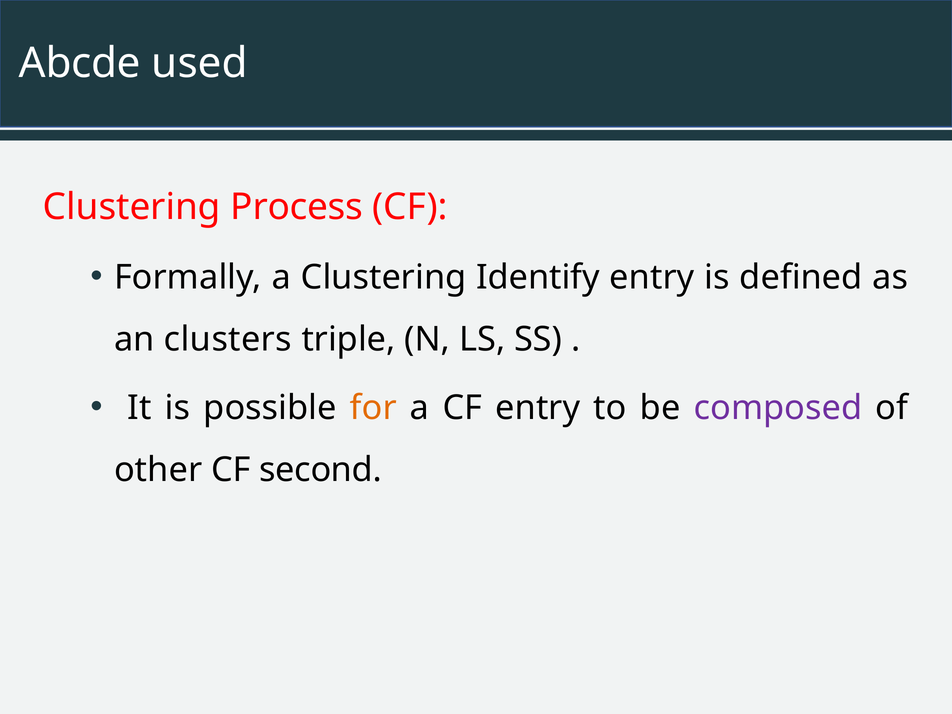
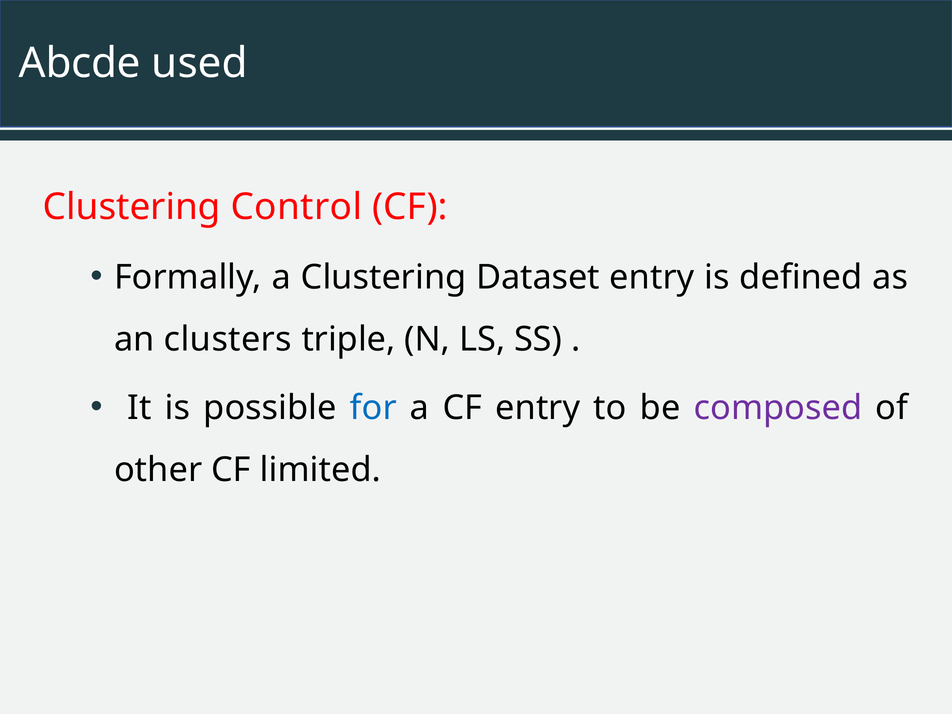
Process: Process -> Control
Identify: Identify -> Dataset
for colour: orange -> blue
second: second -> limited
